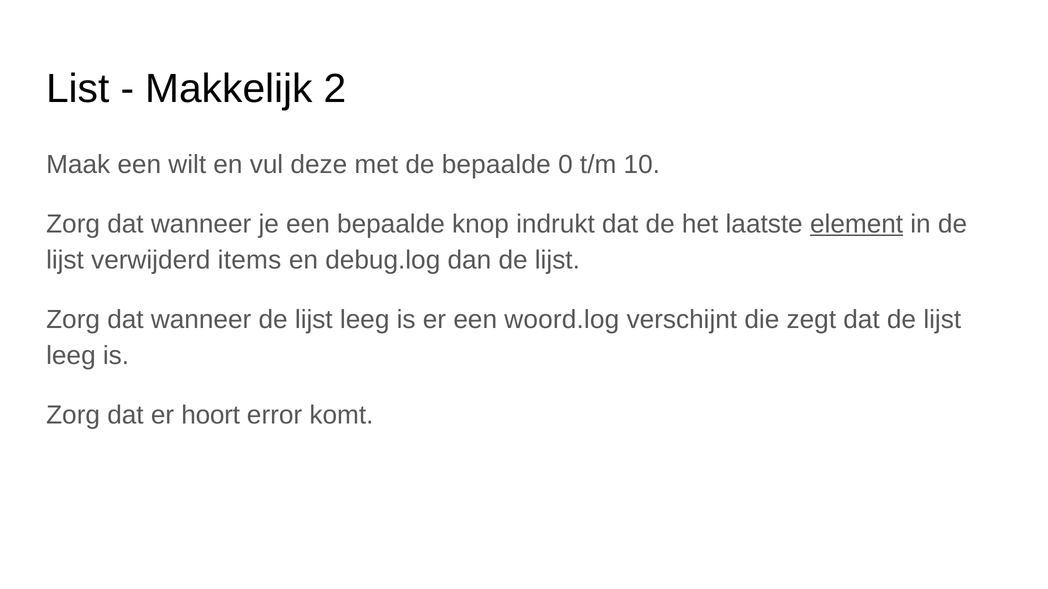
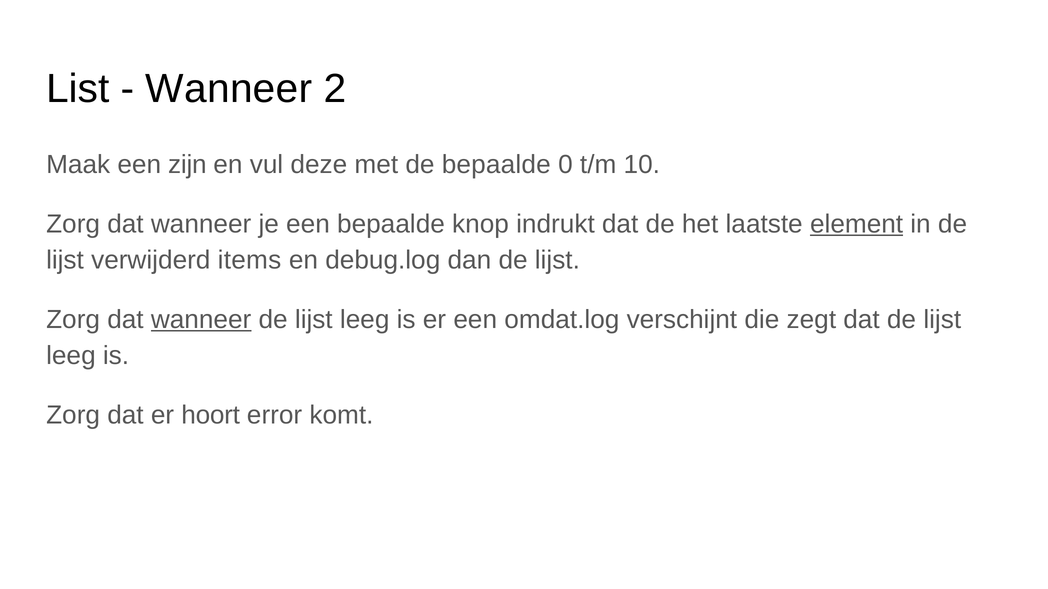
Makkelijk at (229, 89): Makkelijk -> Wanneer
wilt: wilt -> zijn
wanneer at (201, 320) underline: none -> present
woord.log: woord.log -> omdat.log
